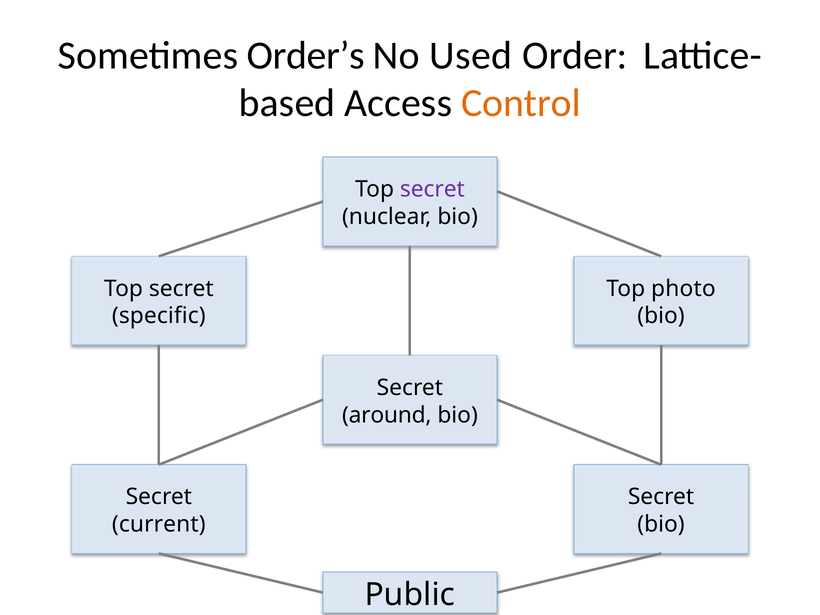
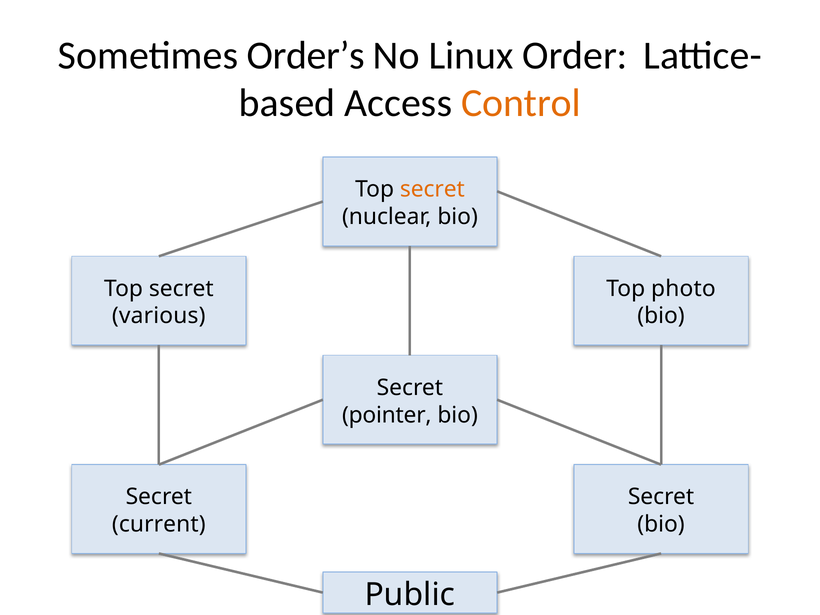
Used: Used -> Linux
secret at (432, 189) colour: purple -> orange
specific: specific -> various
around: around -> pointer
